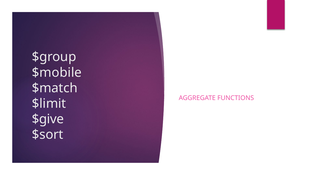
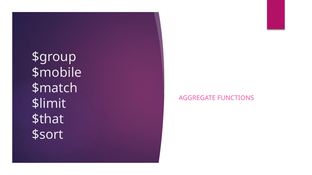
$give: $give -> $that
